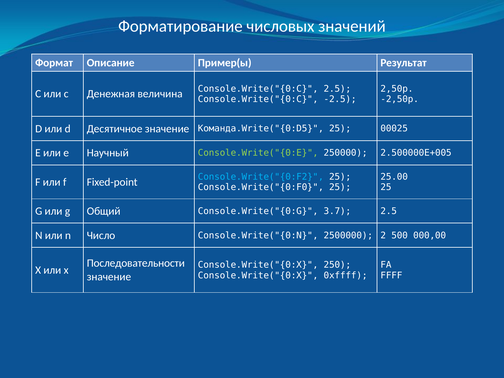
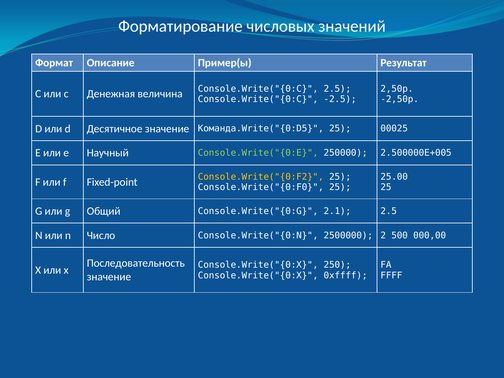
Console.Write("{0:F2 colour: light blue -> yellow
3.7: 3.7 -> 2.1
Последовательности: Последовательности -> Последовательность
